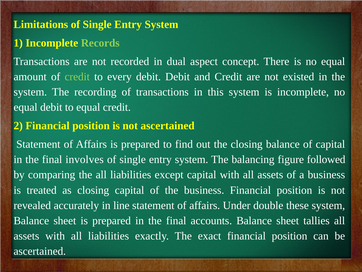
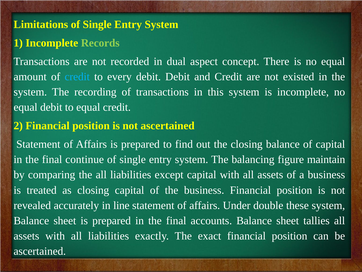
credit at (77, 77) colour: light green -> light blue
involves: involves -> continue
followed: followed -> maintain
